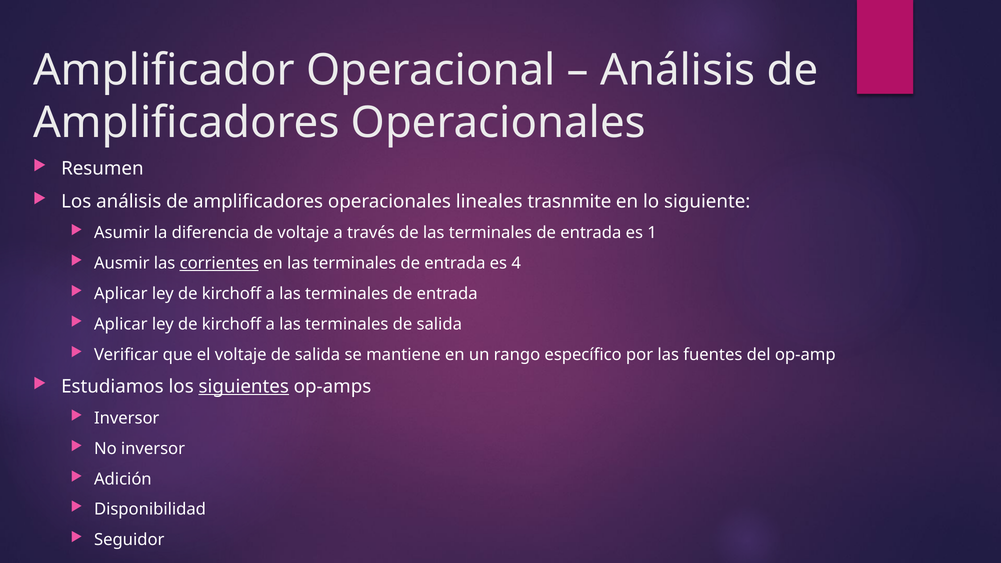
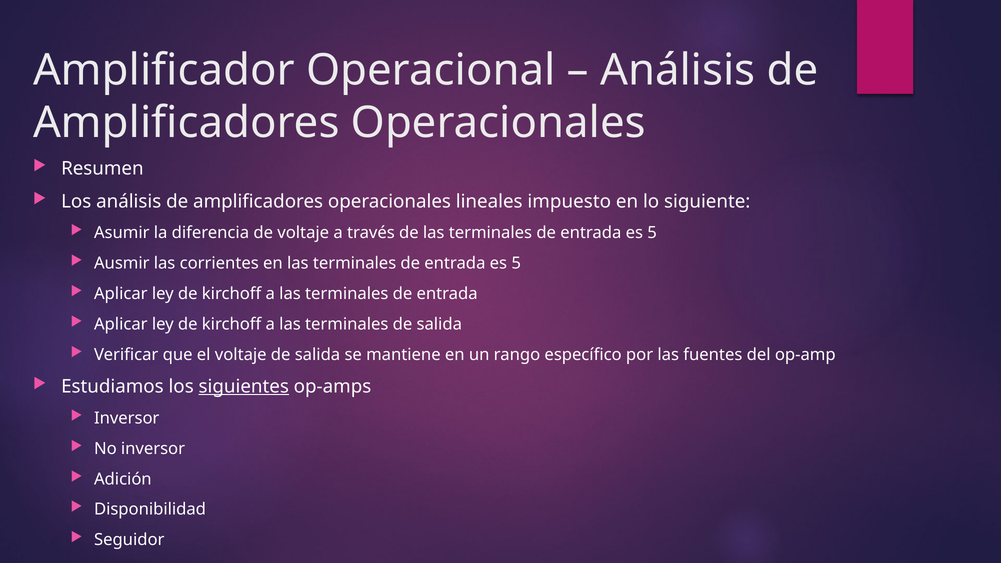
trasnmite: trasnmite -> impuesto
1 at (652, 233): 1 -> 5
corrientes underline: present -> none
4 at (516, 263): 4 -> 5
